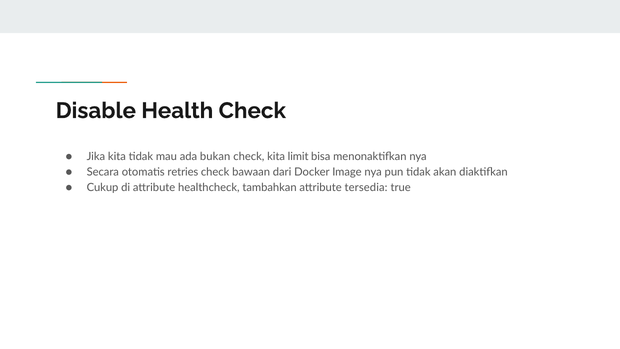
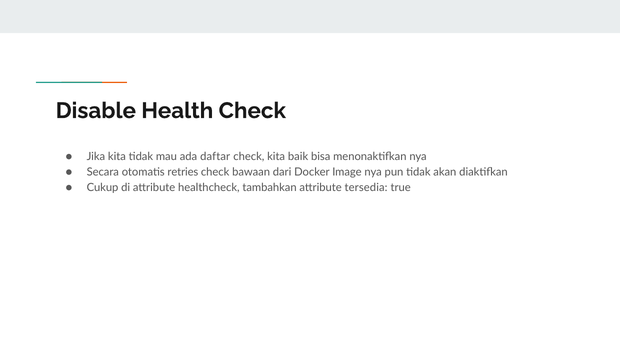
bukan: bukan -> daftar
limit: limit -> baik
